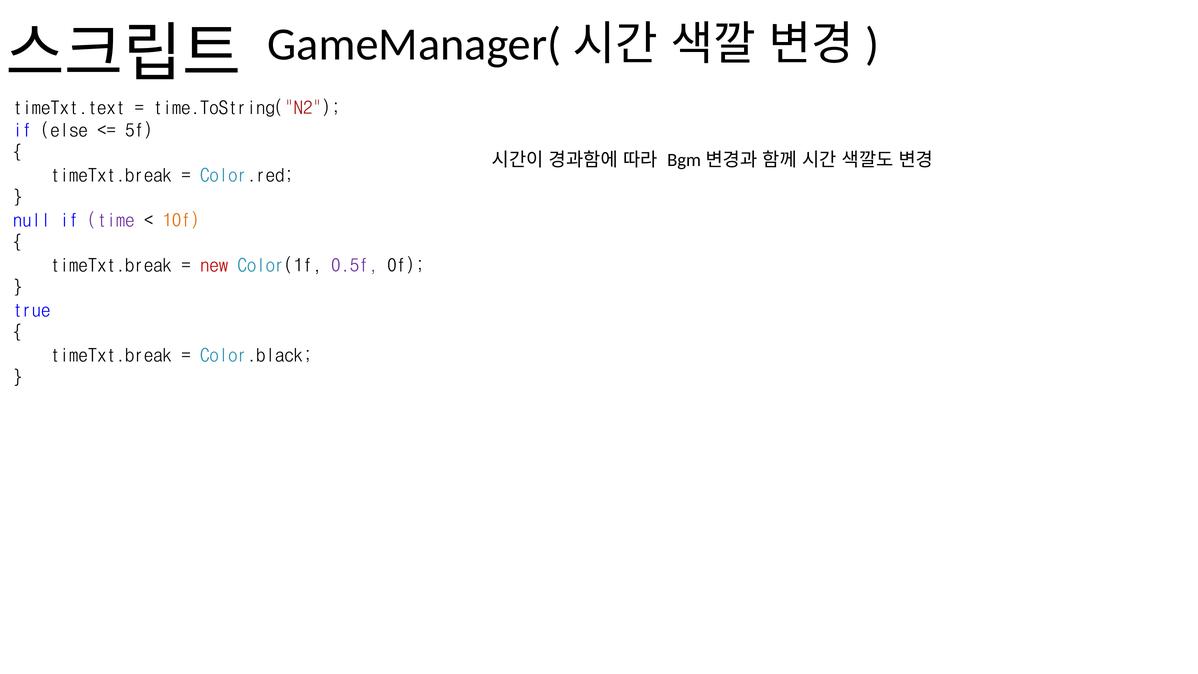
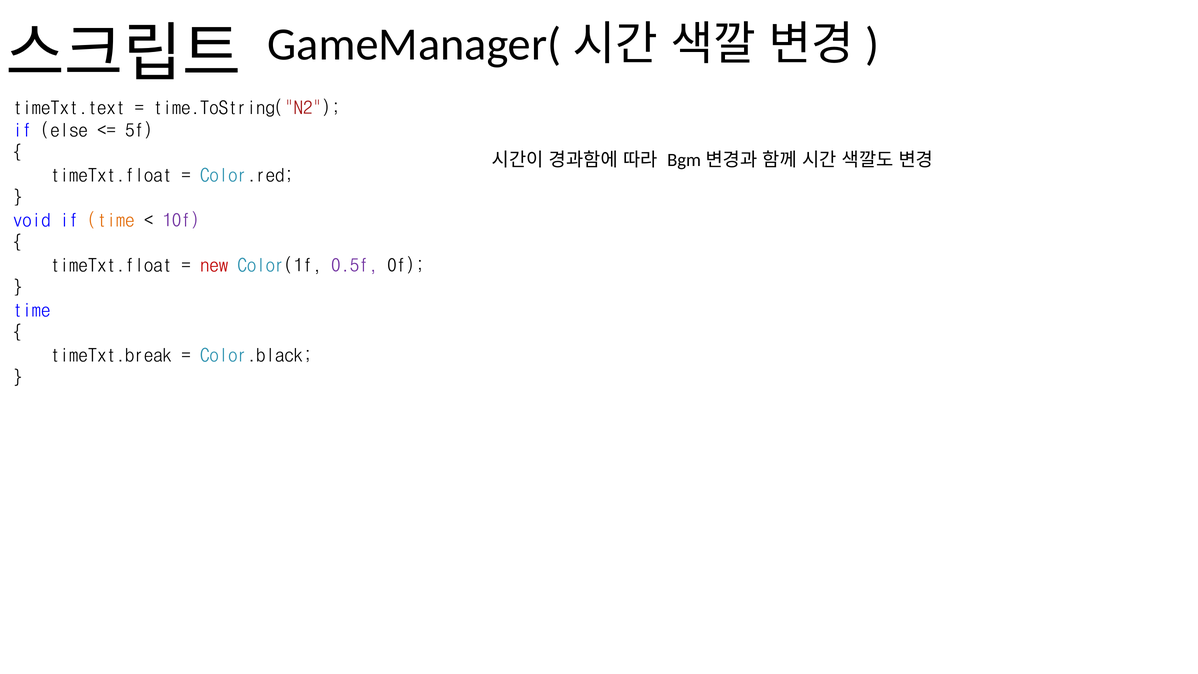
timeTxt.break at (111, 176): timeTxt.break -> timeTxt.float
null: null -> void
time at (111, 221) colour: purple -> orange
10f colour: orange -> purple
timeTxt.break at (111, 266): timeTxt.break -> timeTxt.float
true at (32, 310): true -> time
